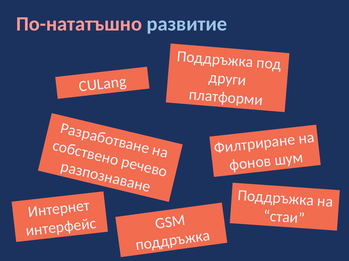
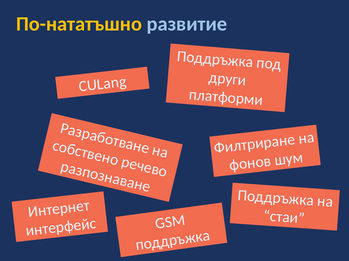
По-нататъшно colour: pink -> yellow
